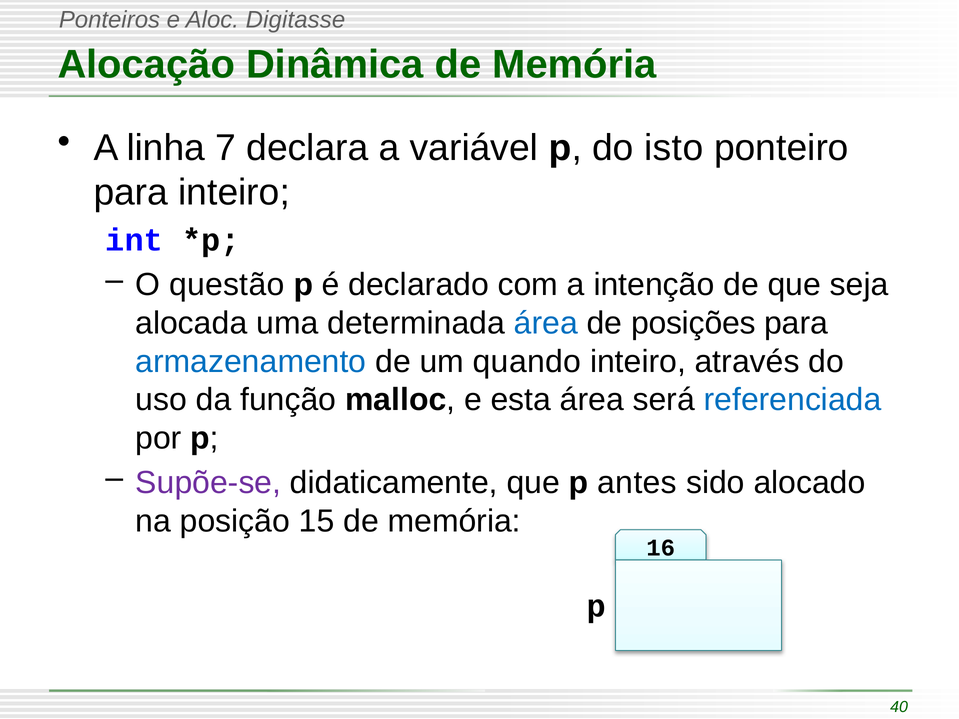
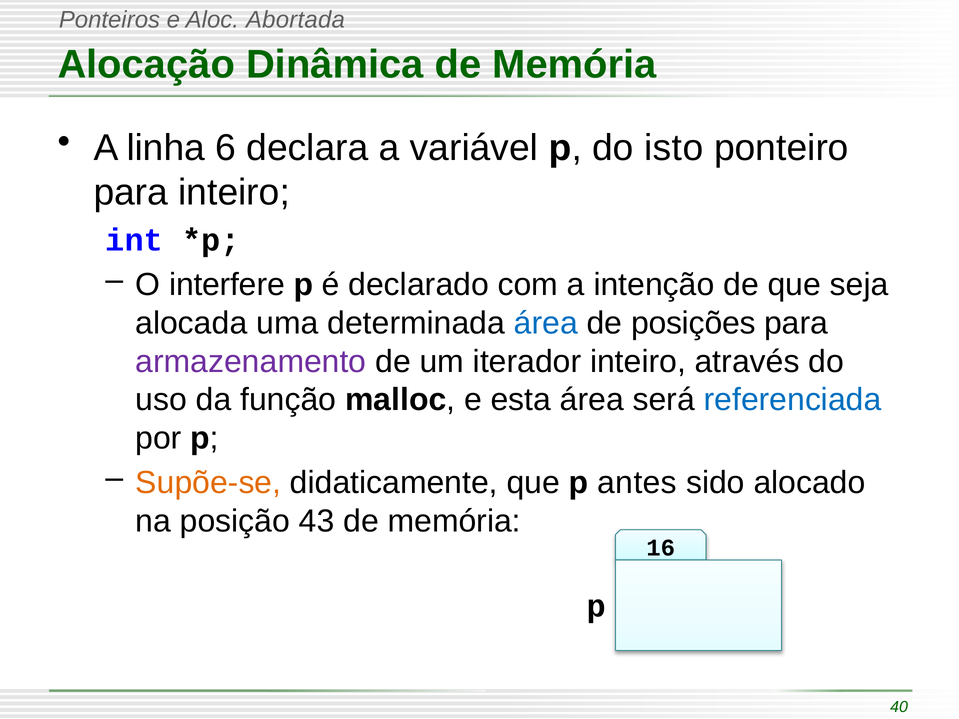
Digitasse: Digitasse -> Abortada
7: 7 -> 6
questão: questão -> interfere
armazenamento colour: blue -> purple
quando: quando -> iterador
Supõe-se colour: purple -> orange
15: 15 -> 43
